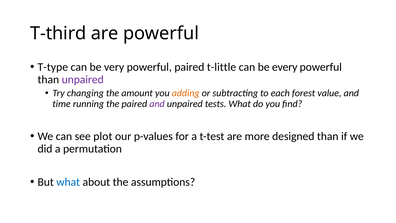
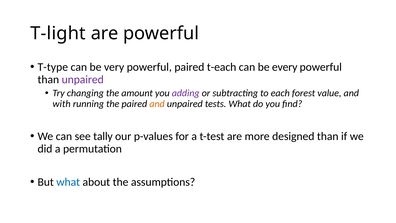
T-third: T-third -> T-light
t-little: t-little -> t-each
adding colour: orange -> purple
time: time -> with
and at (157, 104) colour: purple -> orange
plot: plot -> tally
